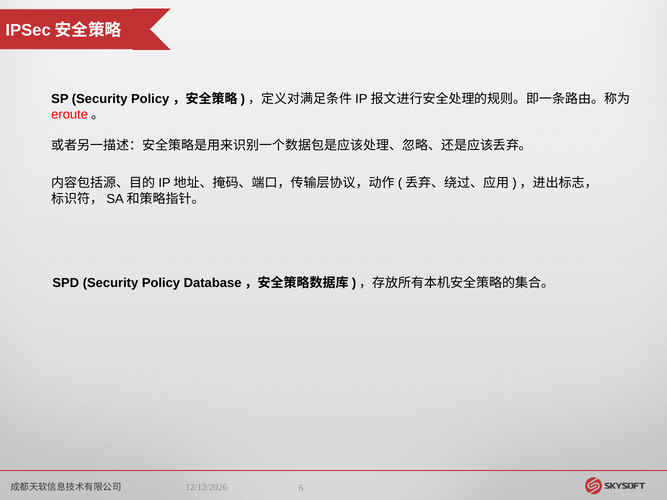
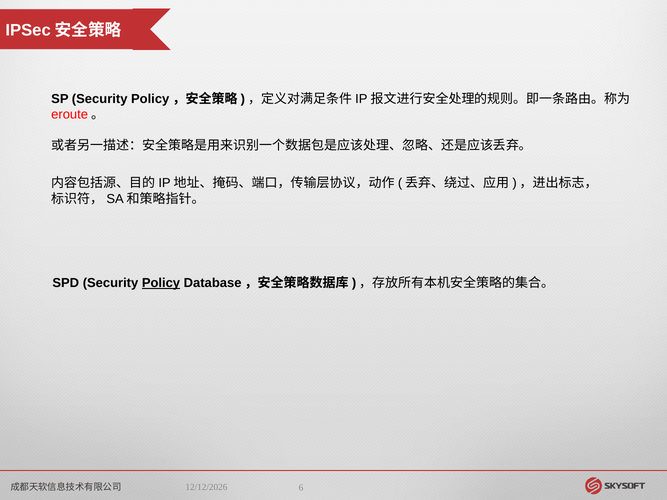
Policy at (161, 283) underline: none -> present
